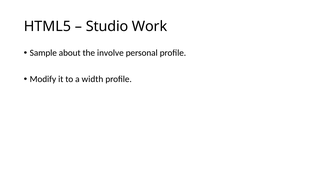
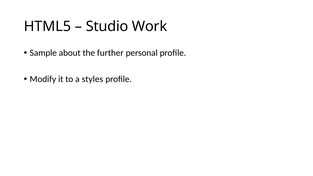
involve: involve -> further
width: width -> styles
